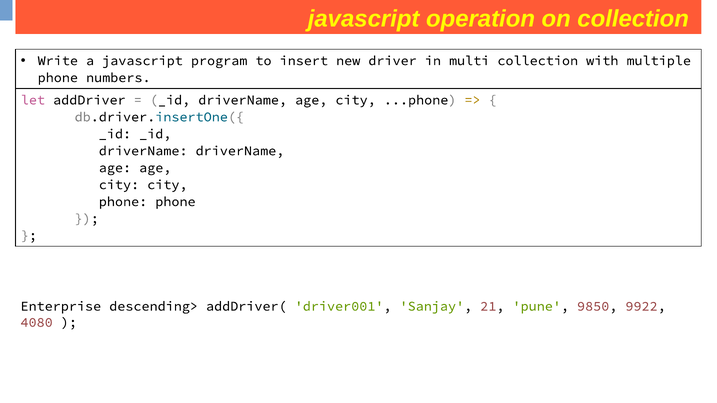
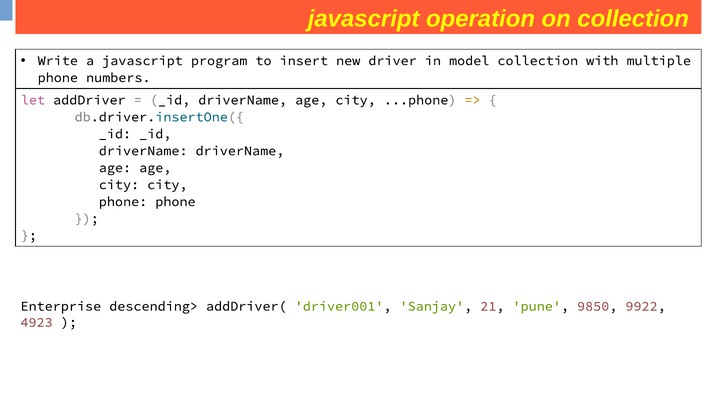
multi: multi -> model
4080: 4080 -> 4923
